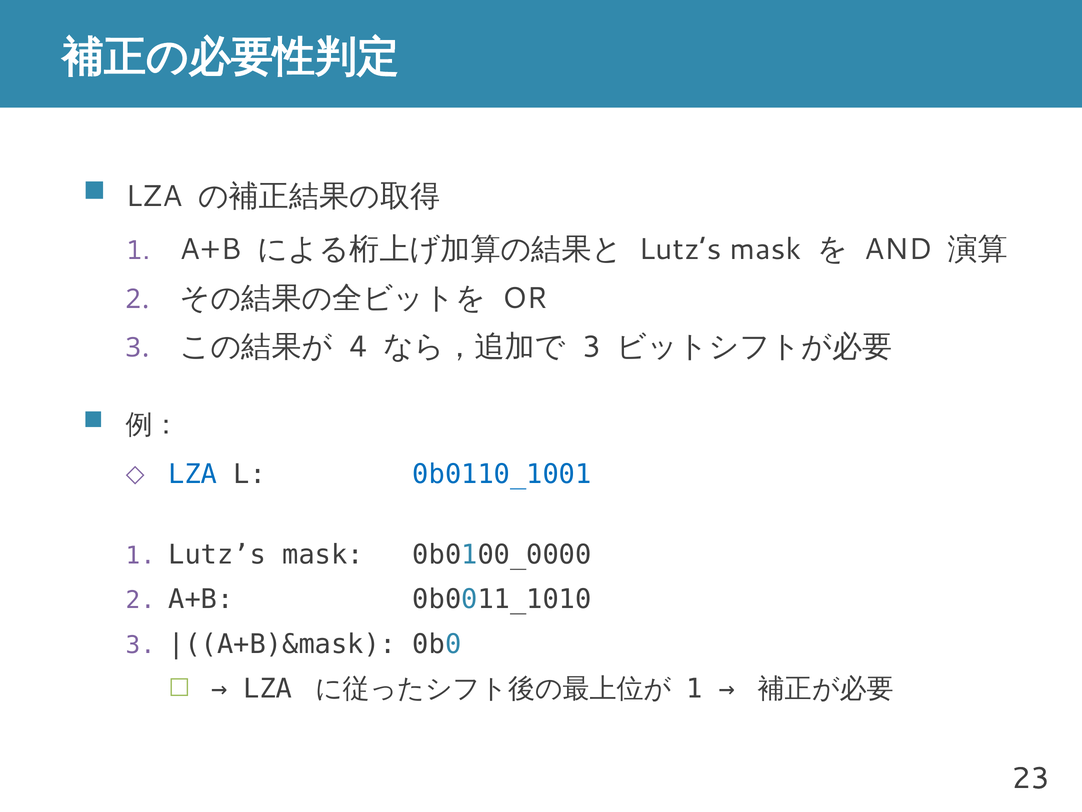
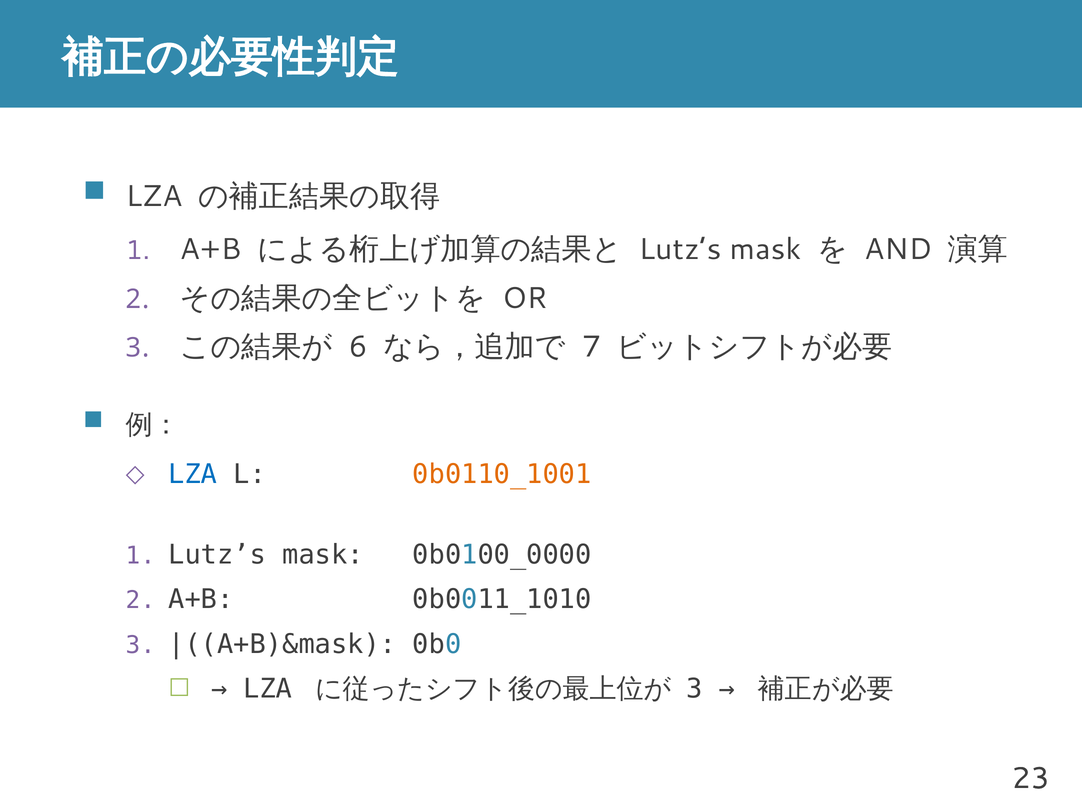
4: 4 -> 6
3 at (592, 347): 3 -> 7
0b0110_1001 colour: blue -> orange
1 at (694, 688): 1 -> 3
